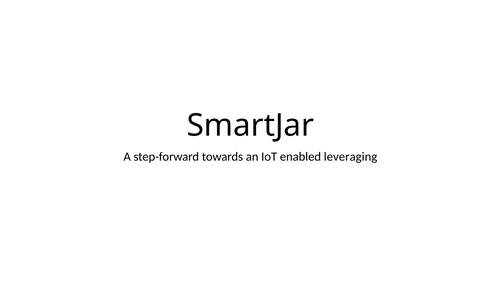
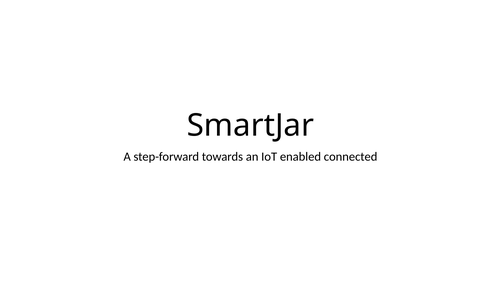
leveraging: leveraging -> connected
